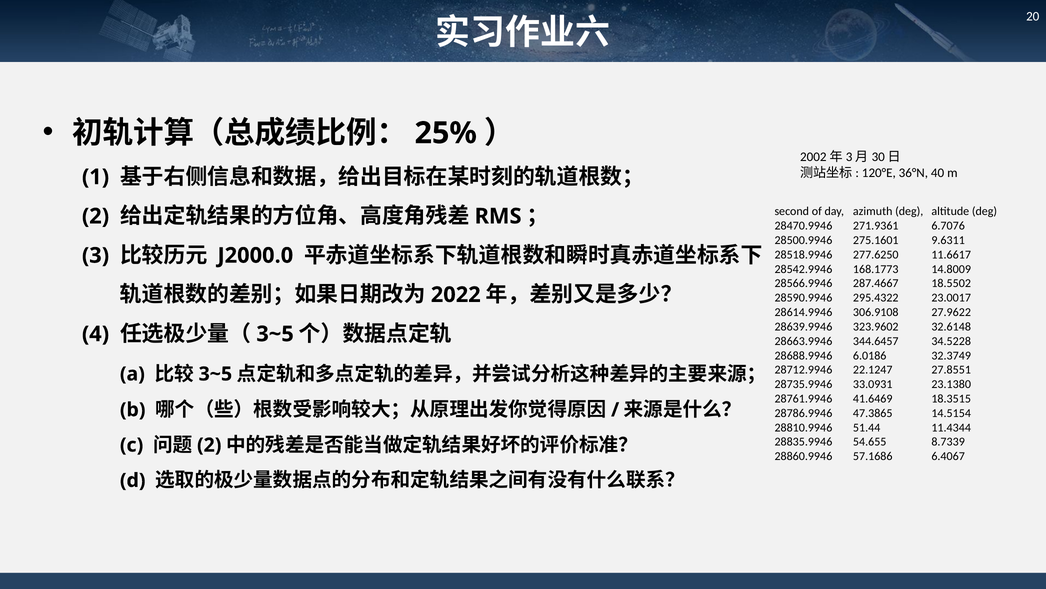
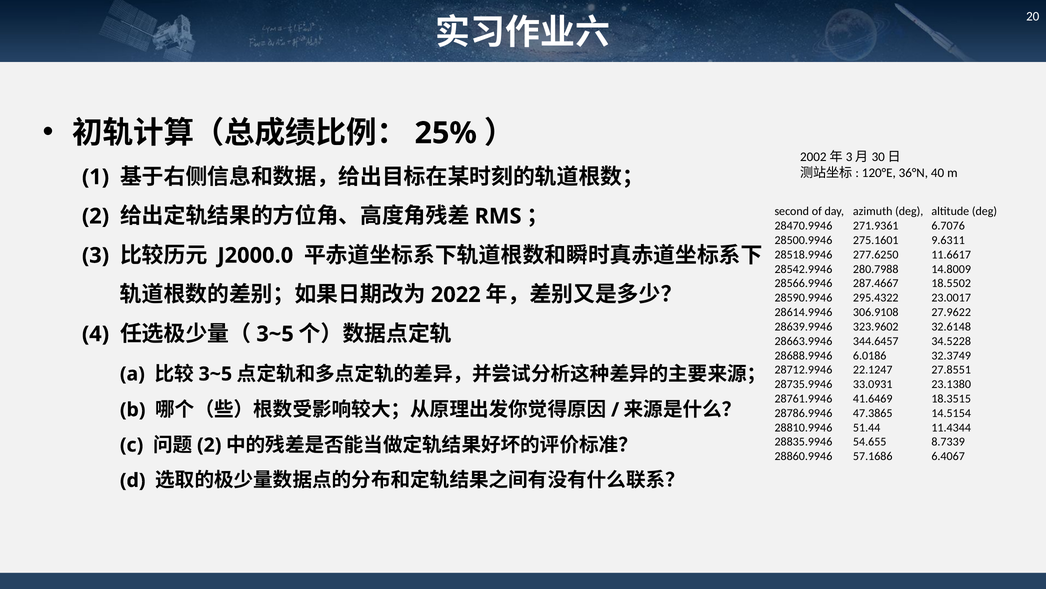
168.1773: 168.1773 -> 280.7988
